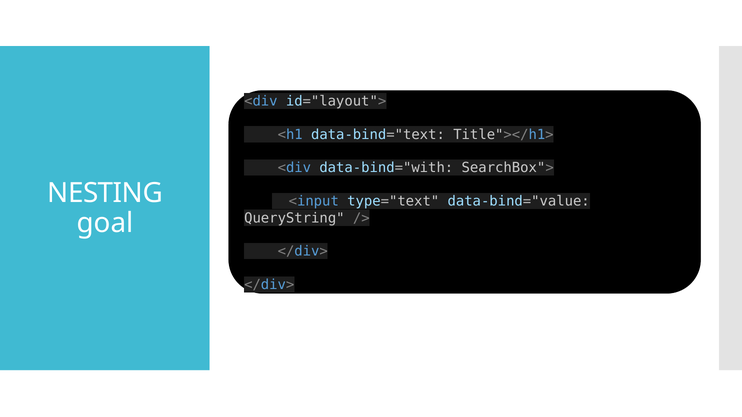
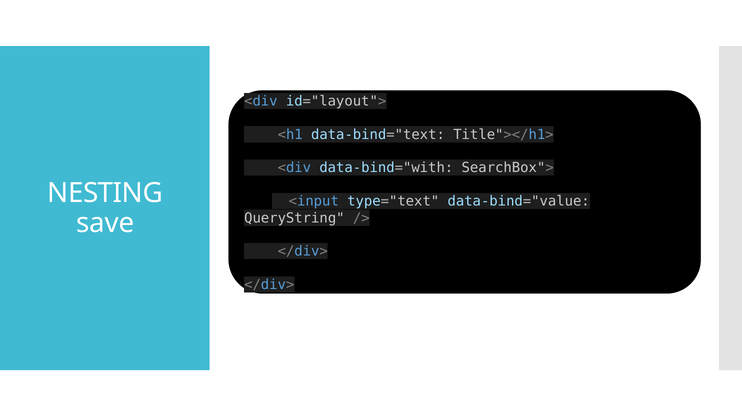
goal: goal -> save
